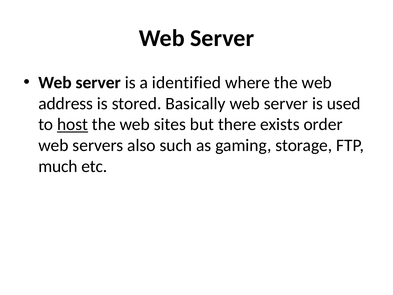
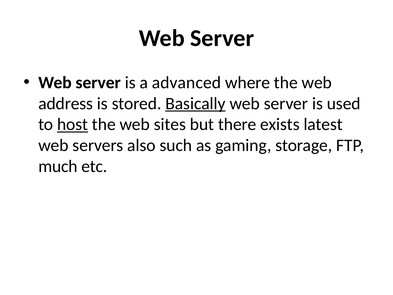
identified: identified -> advanced
Basically underline: none -> present
order: order -> latest
